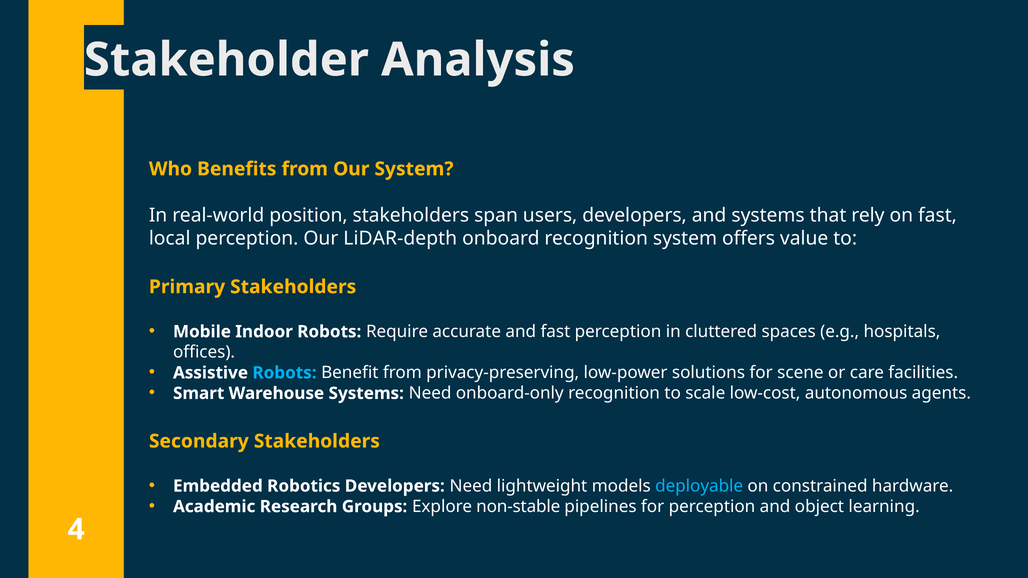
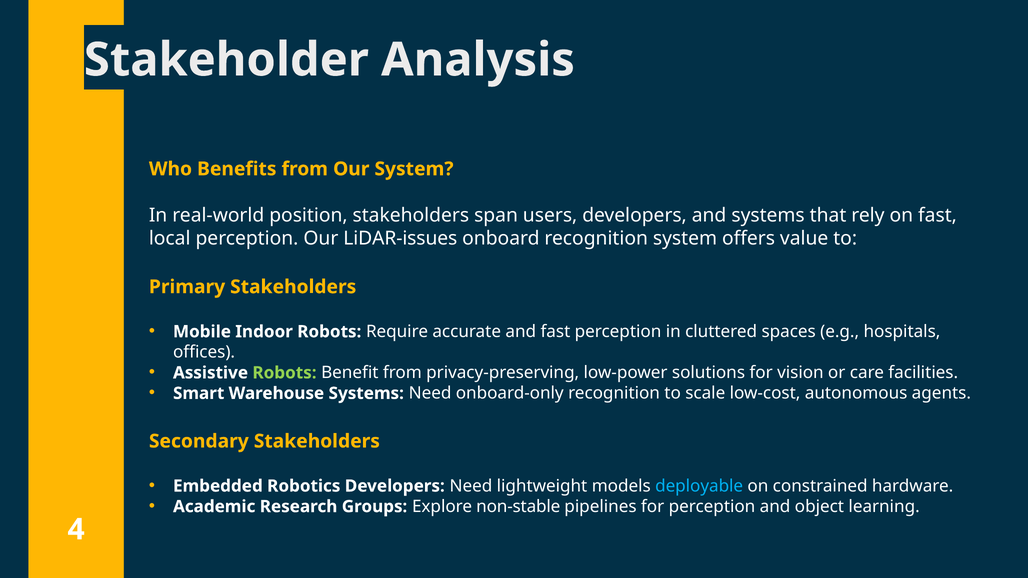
LiDAR-depth: LiDAR-depth -> LiDAR-issues
Robots at (284, 373) colour: light blue -> light green
scene: scene -> vision
